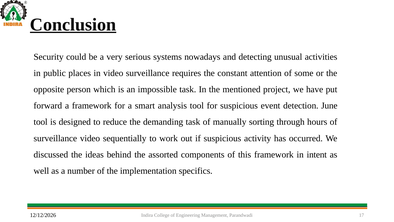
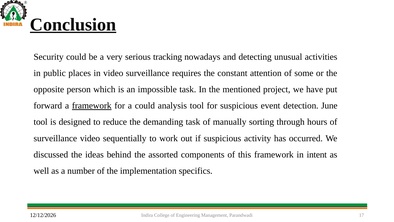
systems: systems -> tracking
framework at (92, 106) underline: none -> present
a smart: smart -> could
